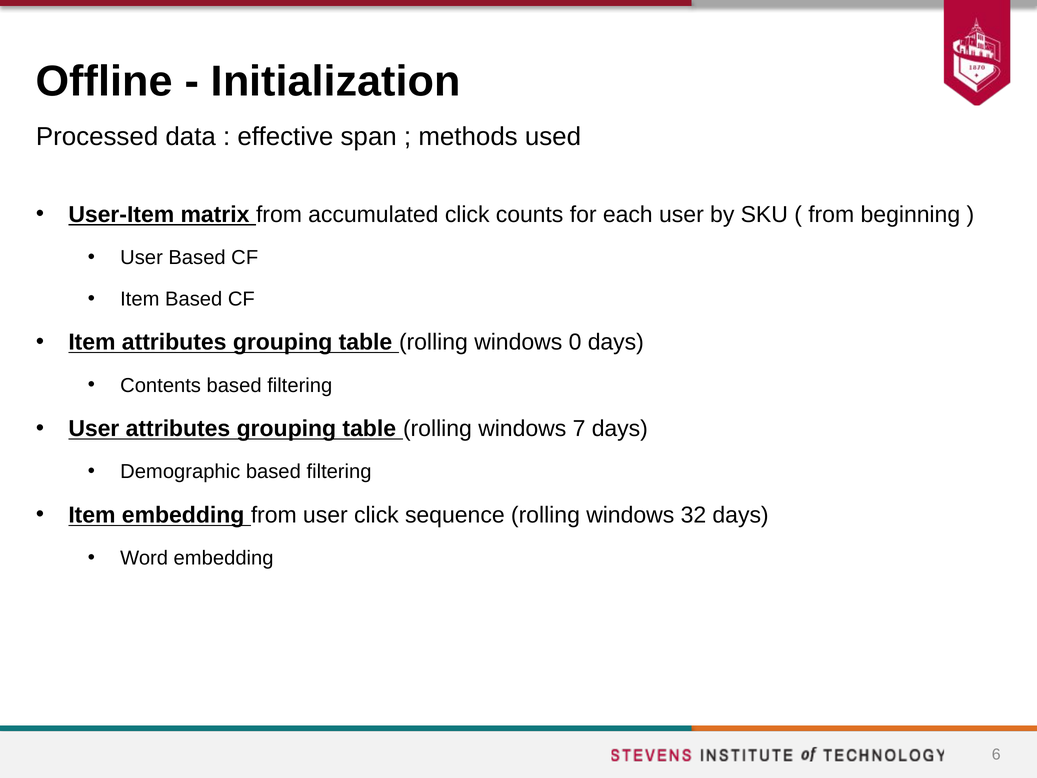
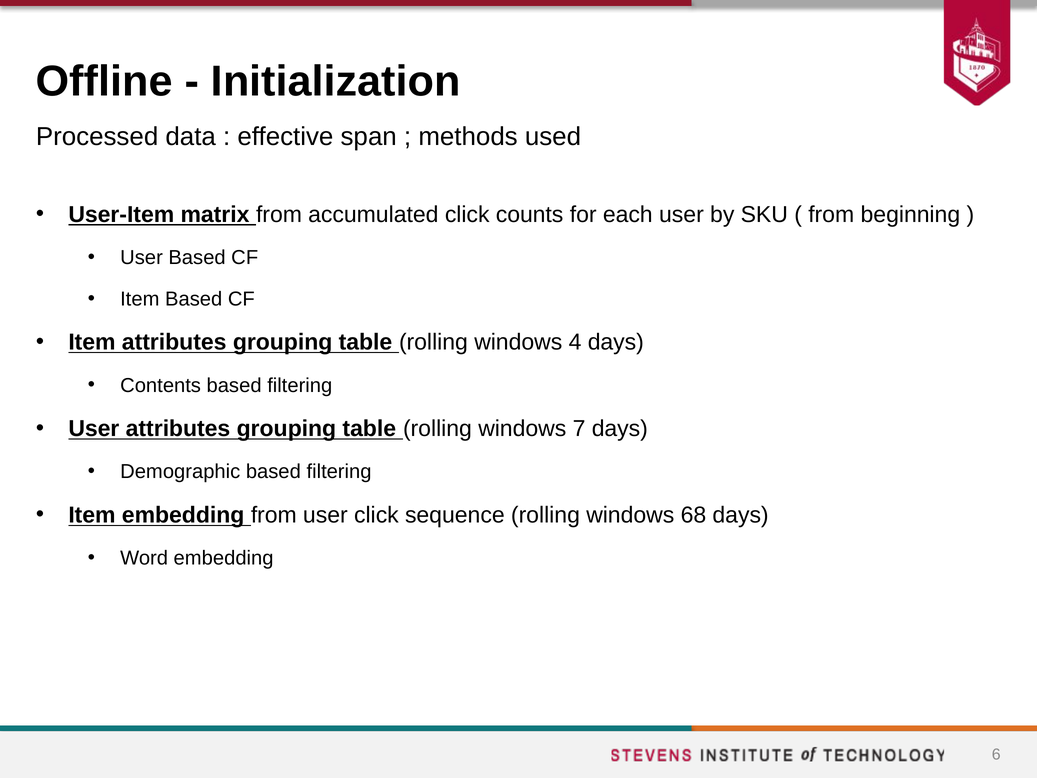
0: 0 -> 4
32: 32 -> 68
